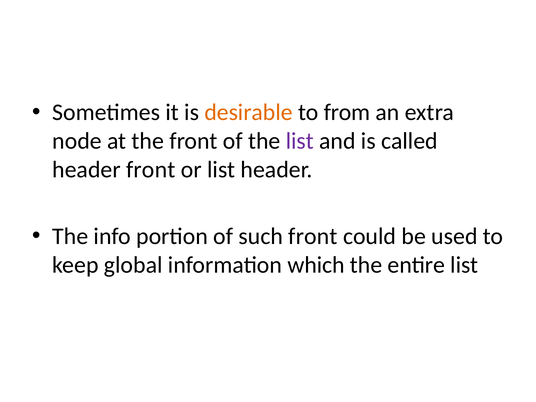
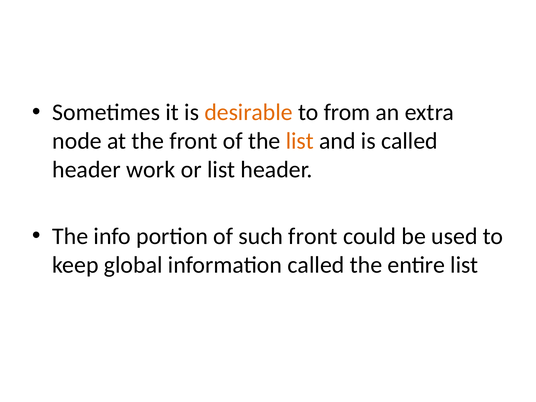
list at (300, 141) colour: purple -> orange
header front: front -> work
information which: which -> called
